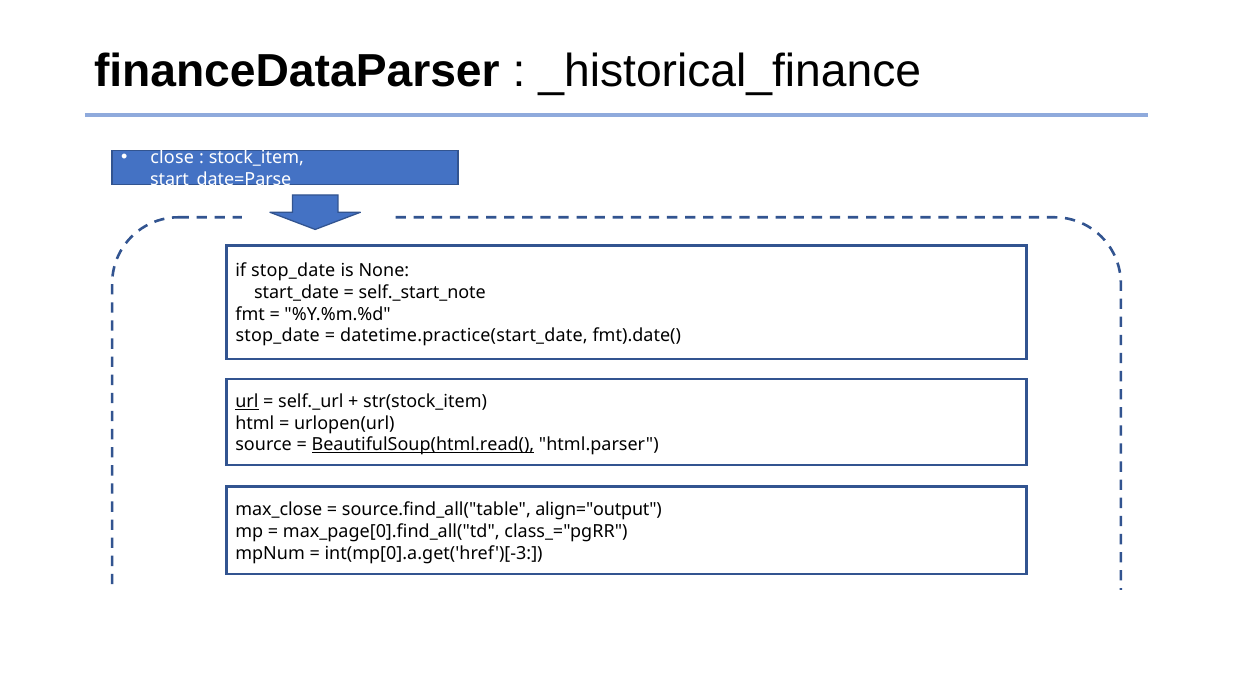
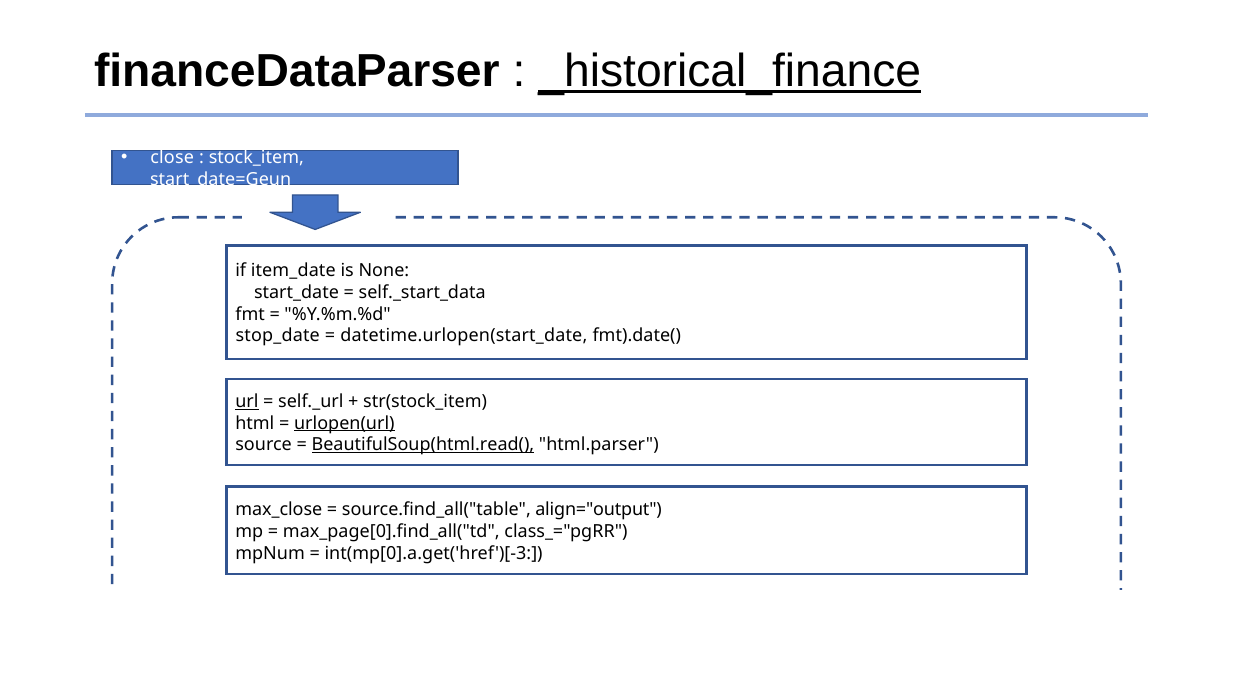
_historical_finance underline: none -> present
start_date=Parse: start_date=Parse -> start_date=Geun
if stop_date: stop_date -> item_date
self._start_note: self._start_note -> self._start_data
datetime.practice(start_date: datetime.practice(start_date -> datetime.urlopen(start_date
urlopen(url underline: none -> present
